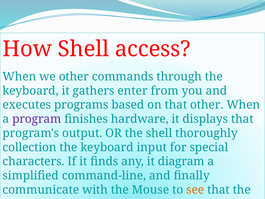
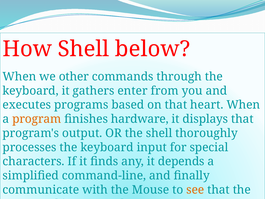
access: access -> below
that other: other -> heart
program colour: purple -> orange
collection: collection -> processes
diagram: diagram -> depends
